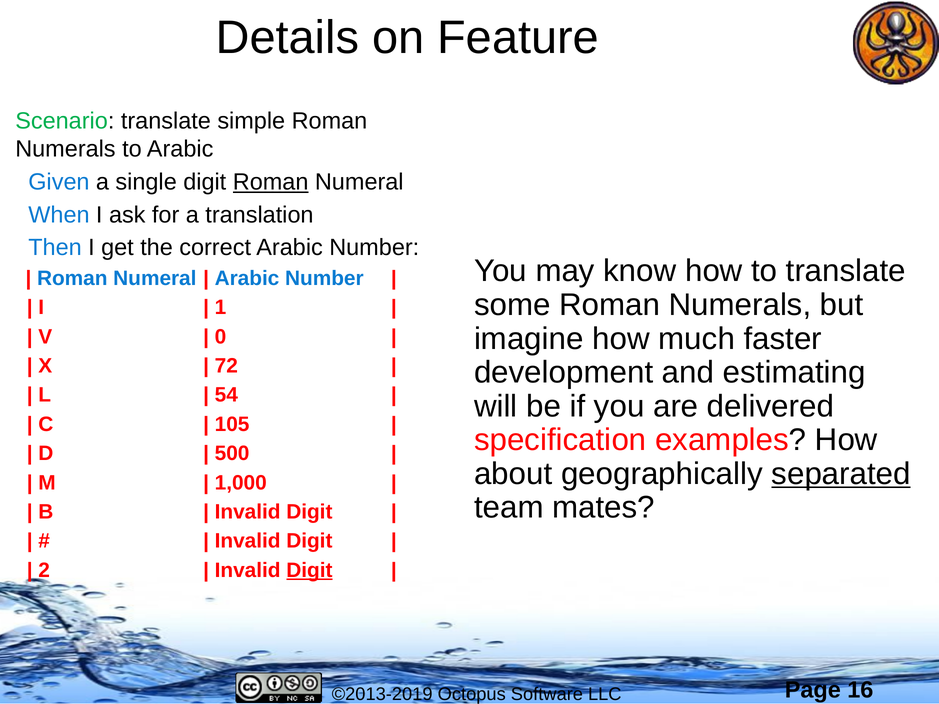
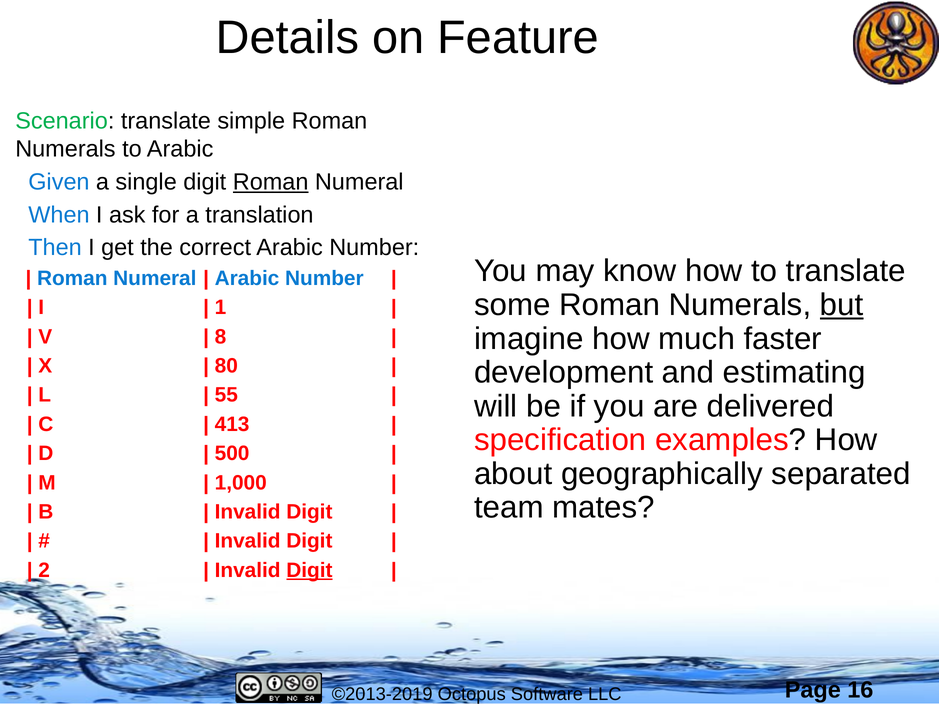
but underline: none -> present
0: 0 -> 8
72: 72 -> 80
54: 54 -> 55
105: 105 -> 413
separated underline: present -> none
